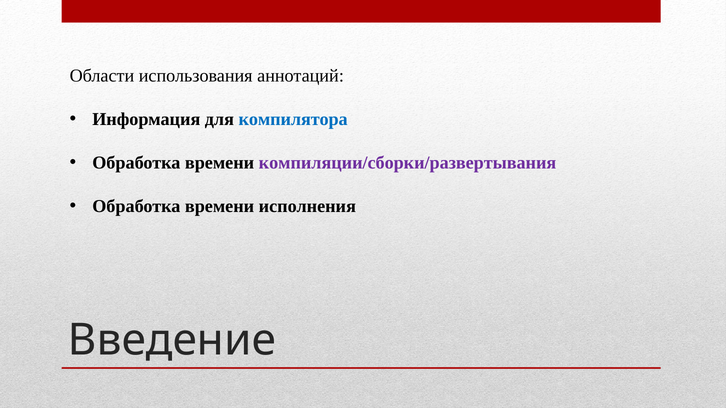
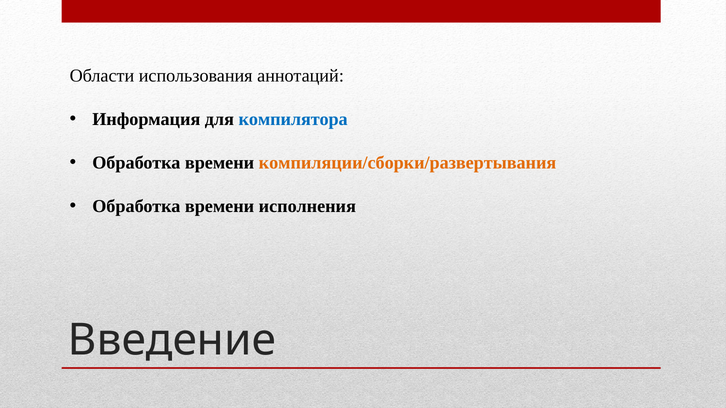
компиляции/сборки/развертывания colour: purple -> orange
